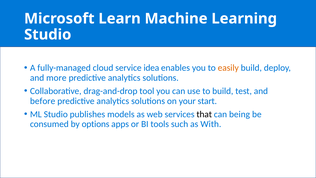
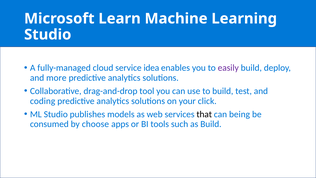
easily colour: orange -> purple
before: before -> coding
start: start -> click
options: options -> choose
as With: With -> Build
